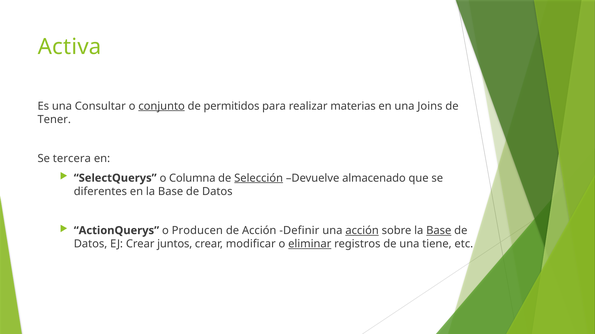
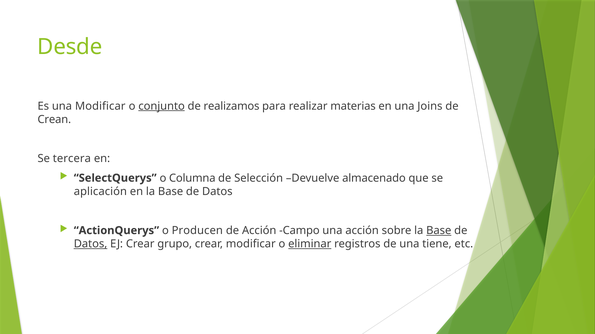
Activa: Activa -> Desde
una Consultar: Consultar -> Modificar
permitidos: permitidos -> realizamos
Tener: Tener -> Crean
Selección underline: present -> none
diferentes: diferentes -> aplicación
Definir: Definir -> Campo
acción at (362, 231) underline: present -> none
Datos at (91, 244) underline: none -> present
juntos: juntos -> grupo
